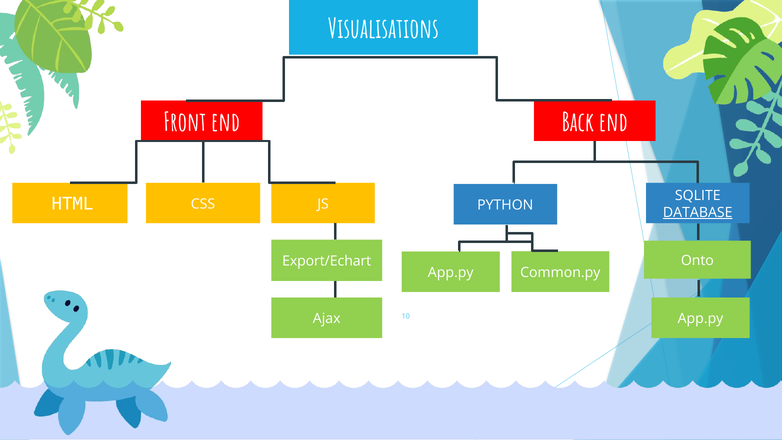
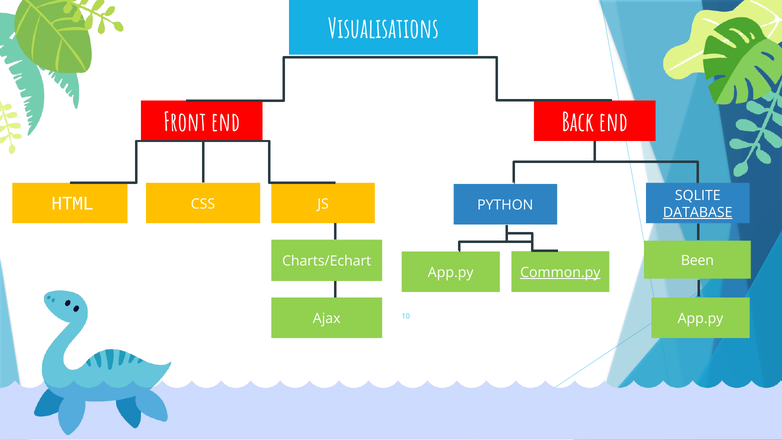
Onto: Onto -> Been
Export/Echart: Export/Echart -> Charts/Echart
Common.py underline: none -> present
